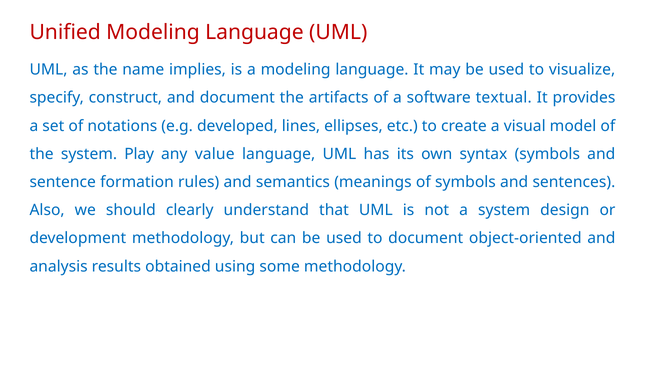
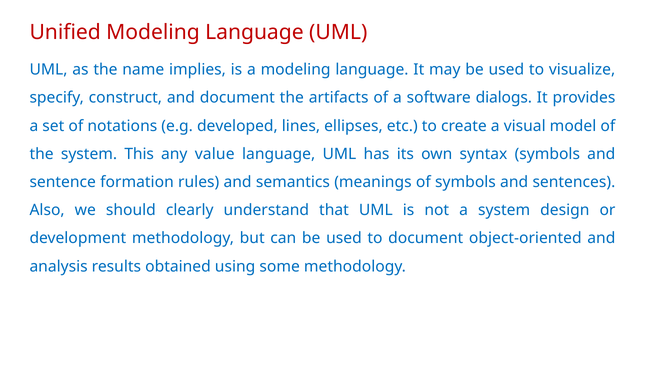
textual: textual -> dialogs
Play: Play -> This
